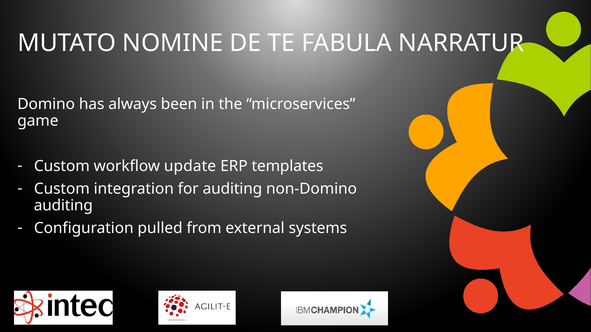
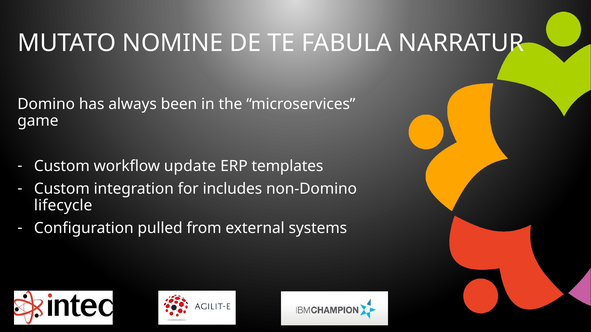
for auditing: auditing -> includes
auditing at (63, 206): auditing -> lifecycle
